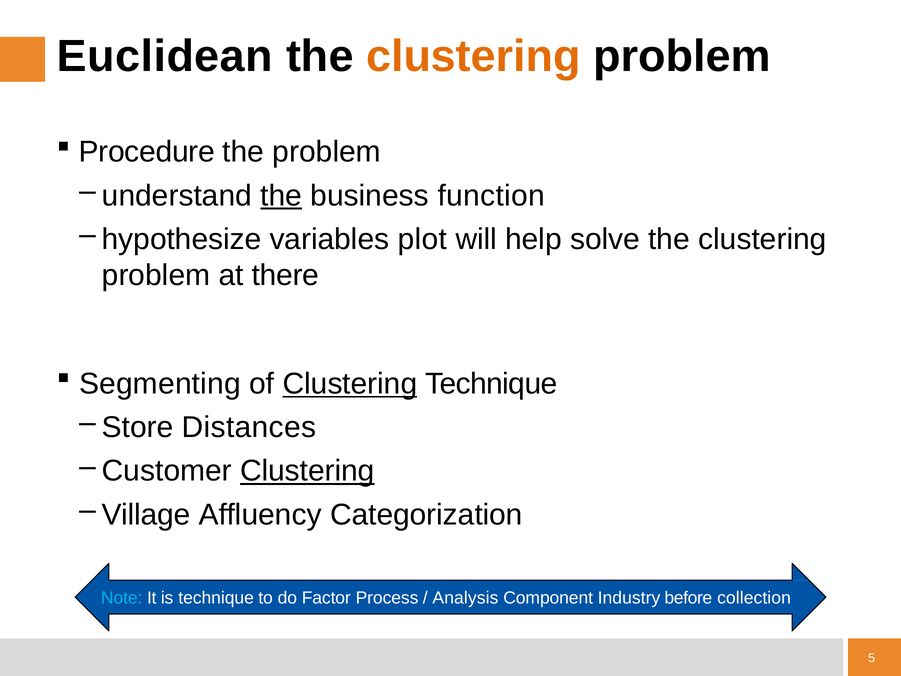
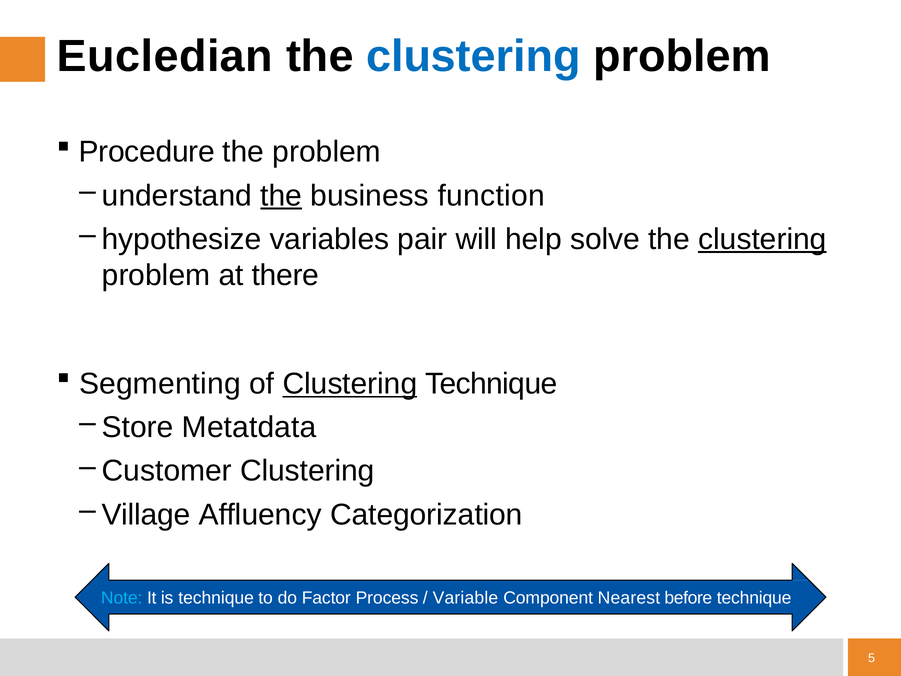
Euclidean: Euclidean -> Eucledian
clustering at (473, 56) colour: orange -> blue
plot: plot -> pair
clustering at (762, 239) underline: none -> present
Distances: Distances -> Metatdata
Clustering at (307, 471) underline: present -> none
Analysis: Analysis -> Variable
Industry: Industry -> Nearest
before collection: collection -> technique
